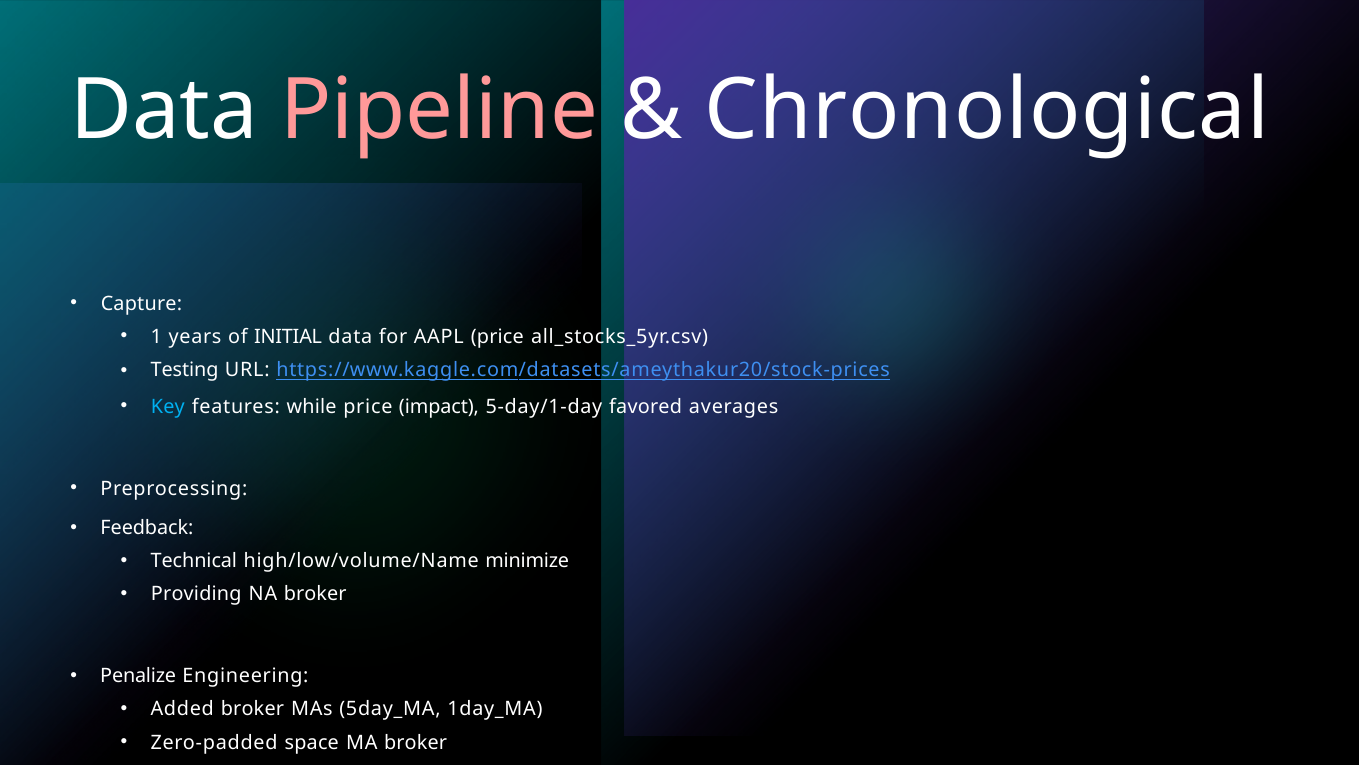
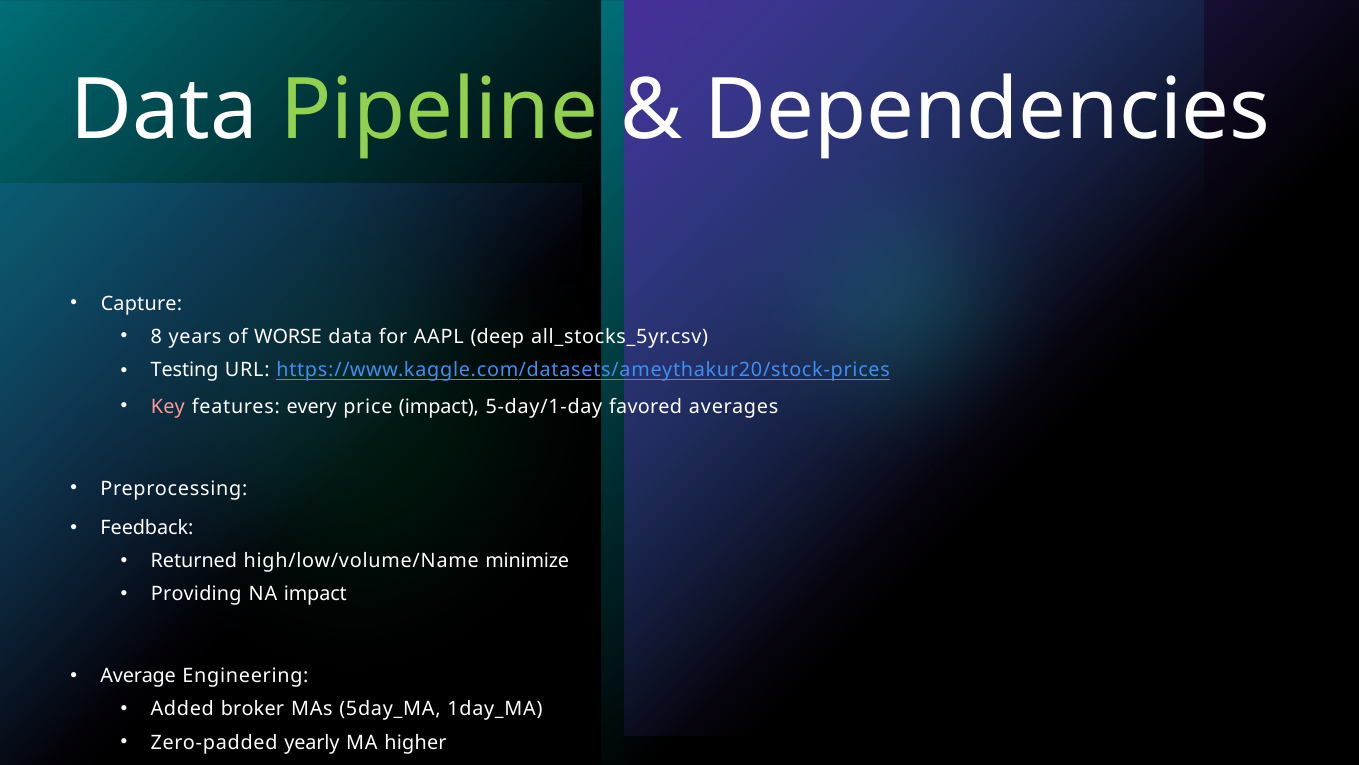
Pipeline colour: pink -> light green
Chronological: Chronological -> Dependencies
1: 1 -> 8
INITIAL: INITIAL -> WORSE
AAPL price: price -> deep
Key colour: light blue -> pink
while: while -> every
Technical: Technical -> Returned
NA broker: broker -> impact
Penalize: Penalize -> Average
space: space -> yearly
MA broker: broker -> higher
